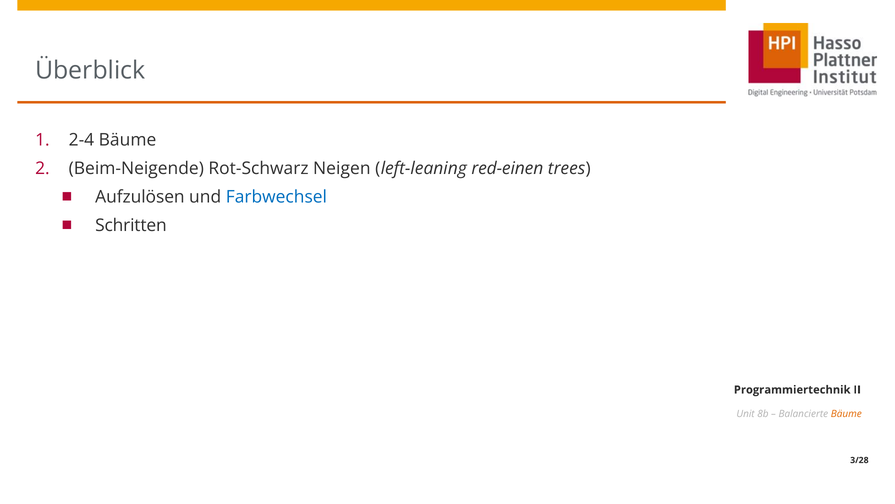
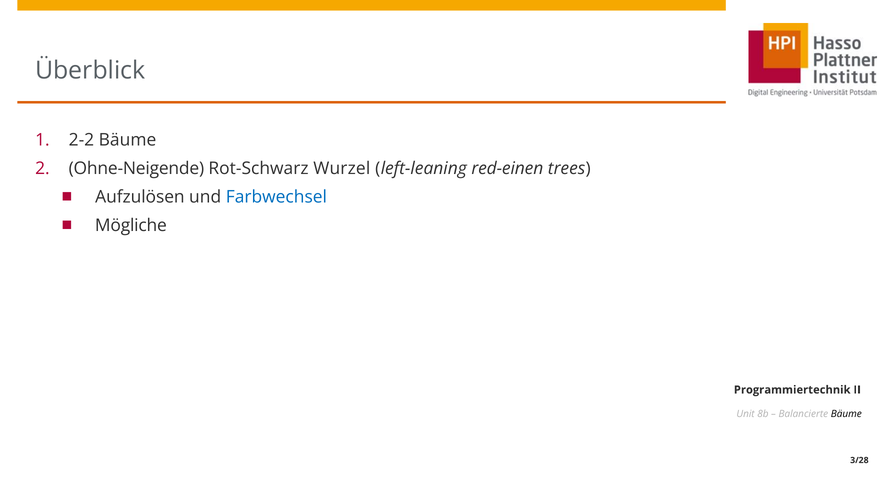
2-4: 2-4 -> 2-2
Beim-Neigende: Beim-Neigende -> Ohne-Neigende
Neigen: Neigen -> Wurzel
Schritten: Schritten -> Mögliche
Bäume at (846, 413) colour: orange -> black
